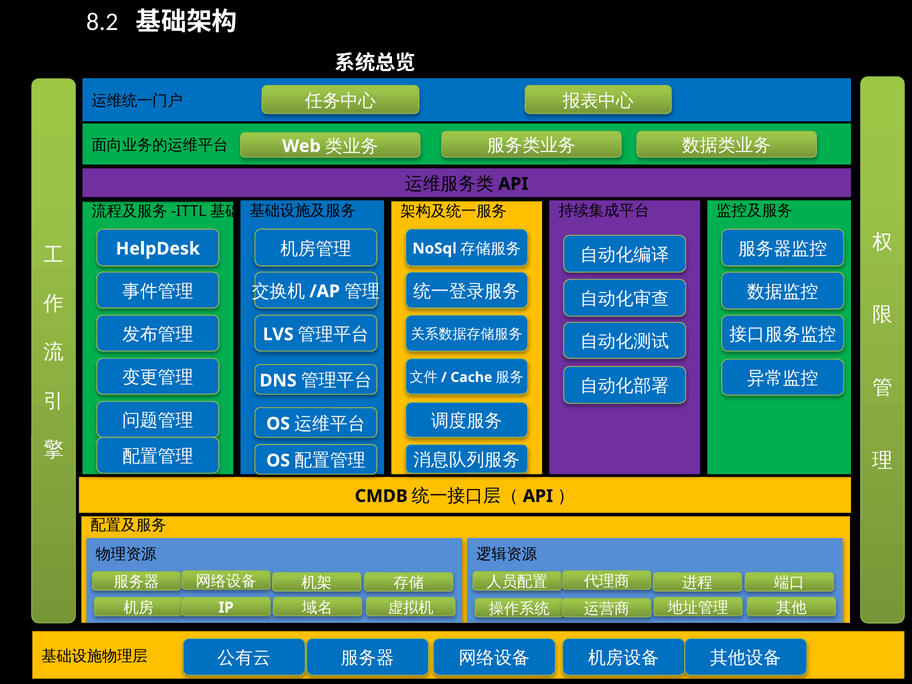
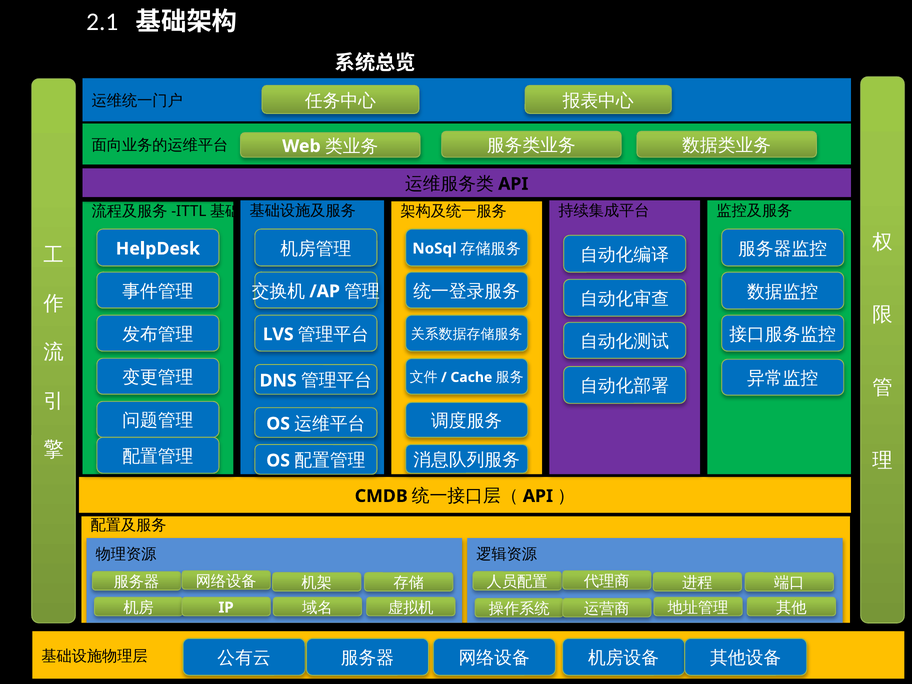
8.2: 8.2 -> 2.1
